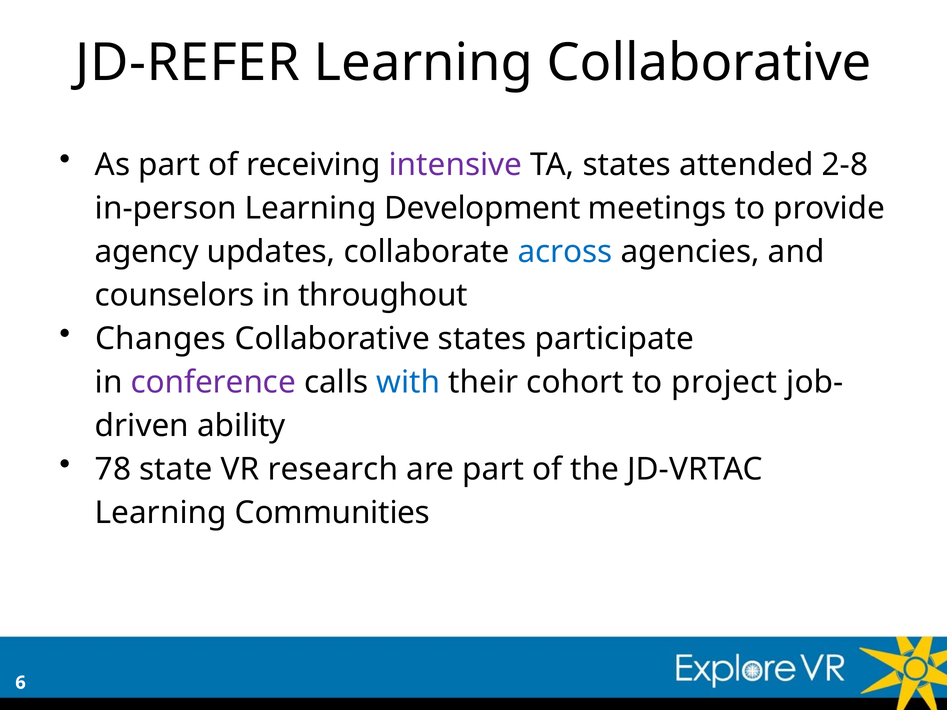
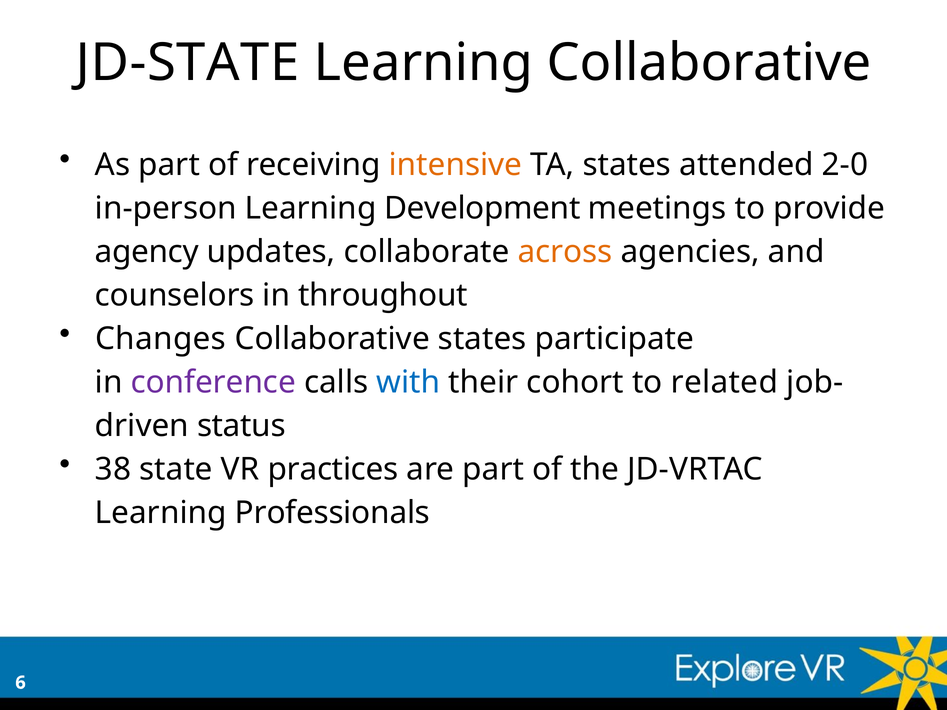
JD-REFER: JD-REFER -> JD-STATE
intensive colour: purple -> orange
2-8: 2-8 -> 2-0
across colour: blue -> orange
project: project -> related
ability: ability -> status
78: 78 -> 38
research: research -> practices
Communities: Communities -> Professionals
